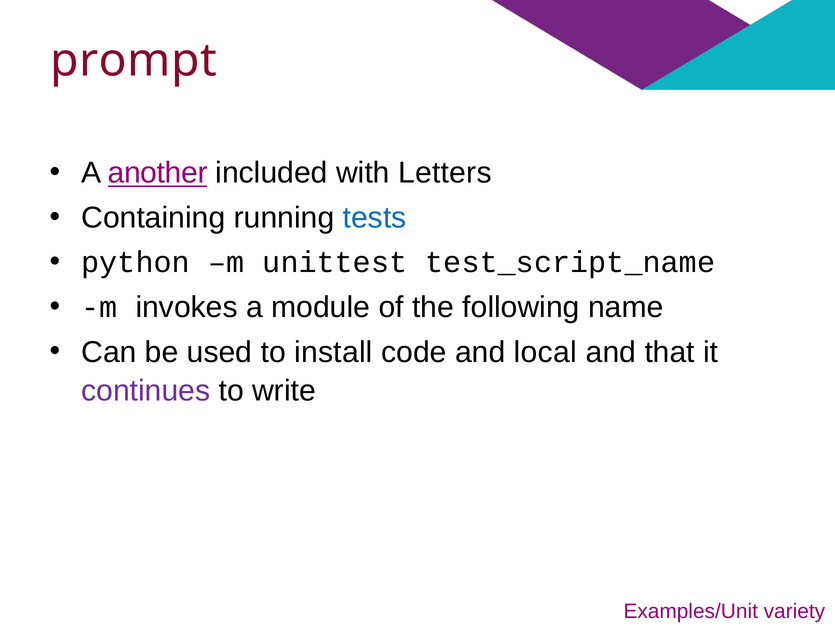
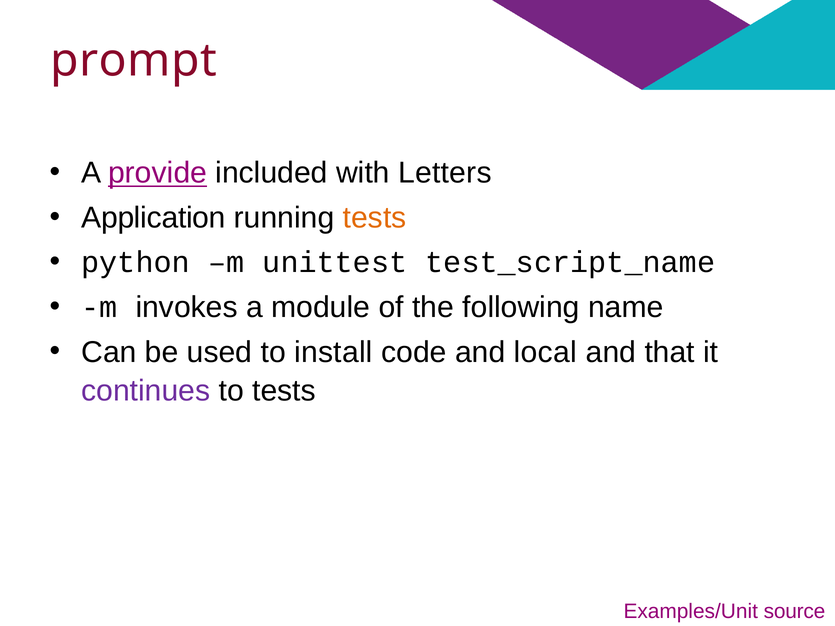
another: another -> provide
Containing: Containing -> Application
tests at (375, 218) colour: blue -> orange
to write: write -> tests
variety: variety -> source
